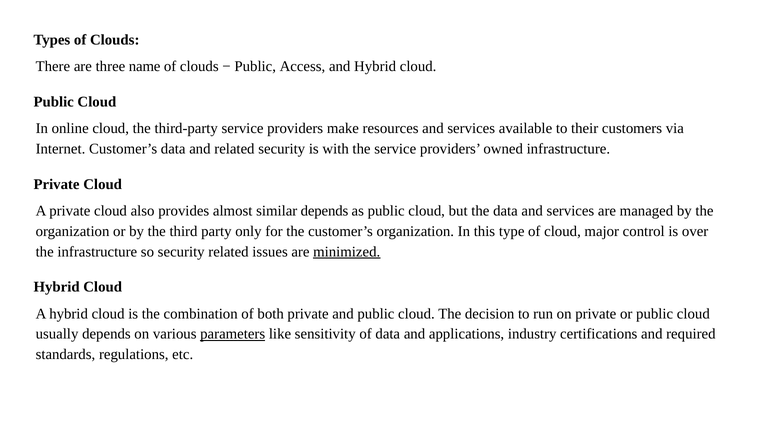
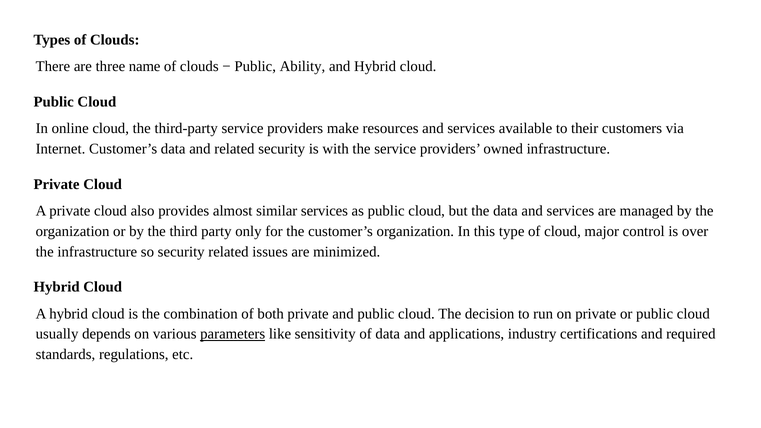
Access: Access -> Ability
similar depends: depends -> services
minimized underline: present -> none
